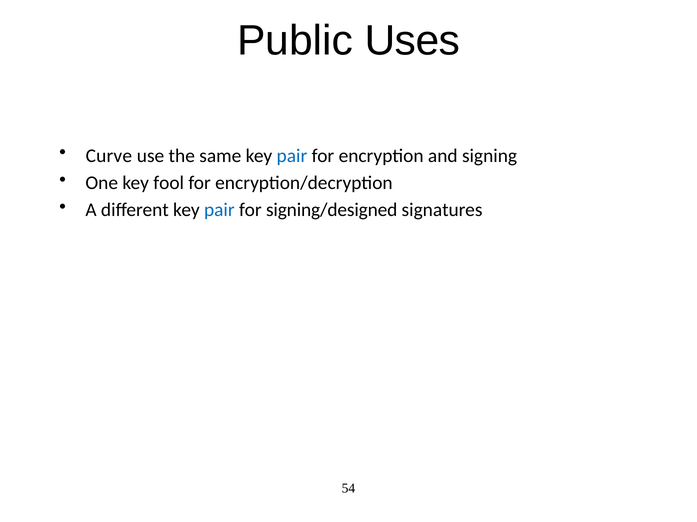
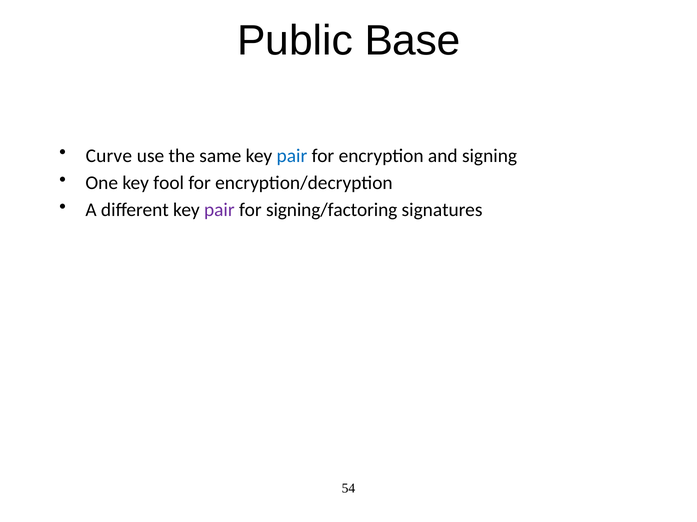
Uses: Uses -> Base
pair at (219, 210) colour: blue -> purple
signing/designed: signing/designed -> signing/factoring
